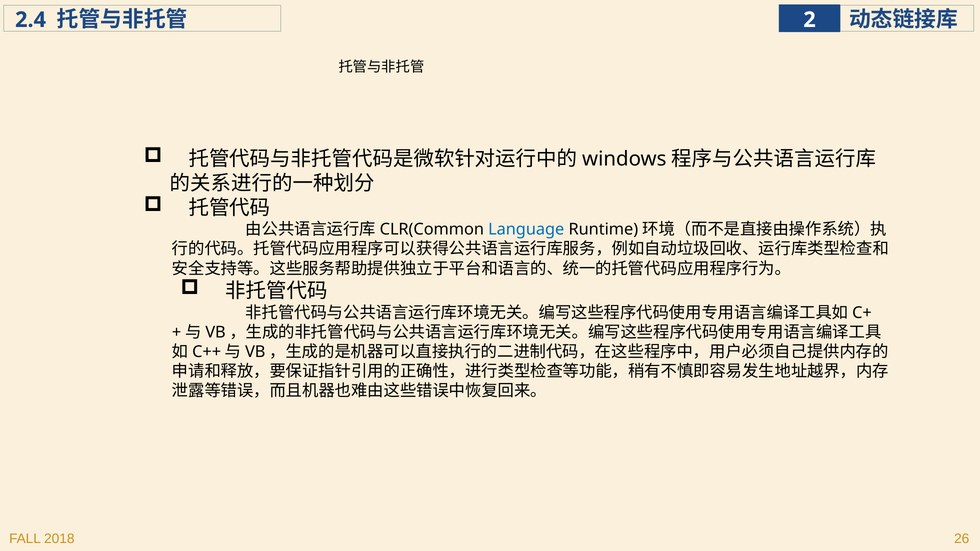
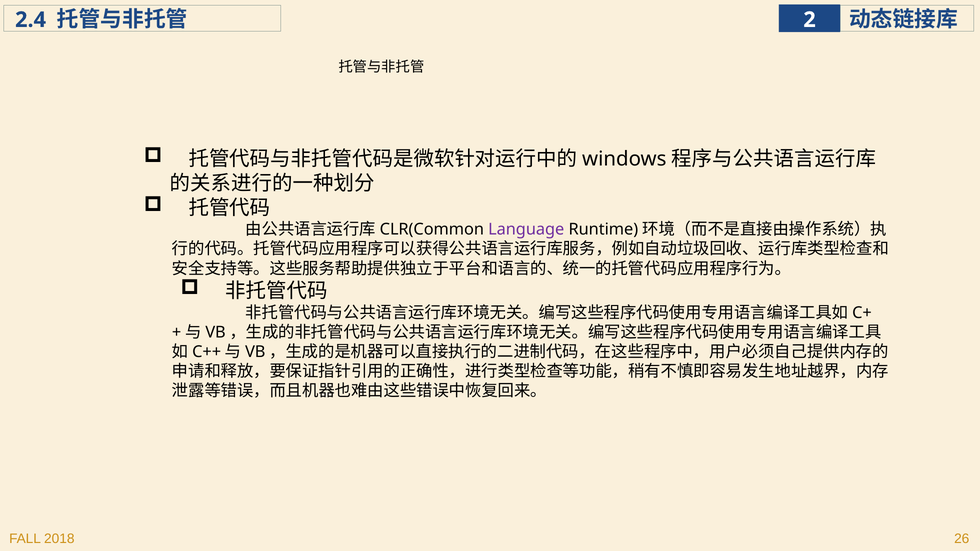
Language colour: blue -> purple
